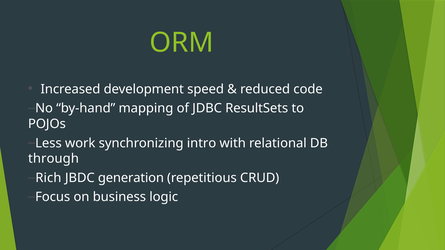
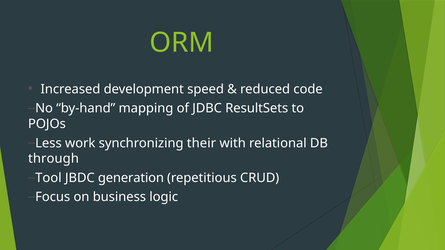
intro: intro -> their
Rich: Rich -> Tool
